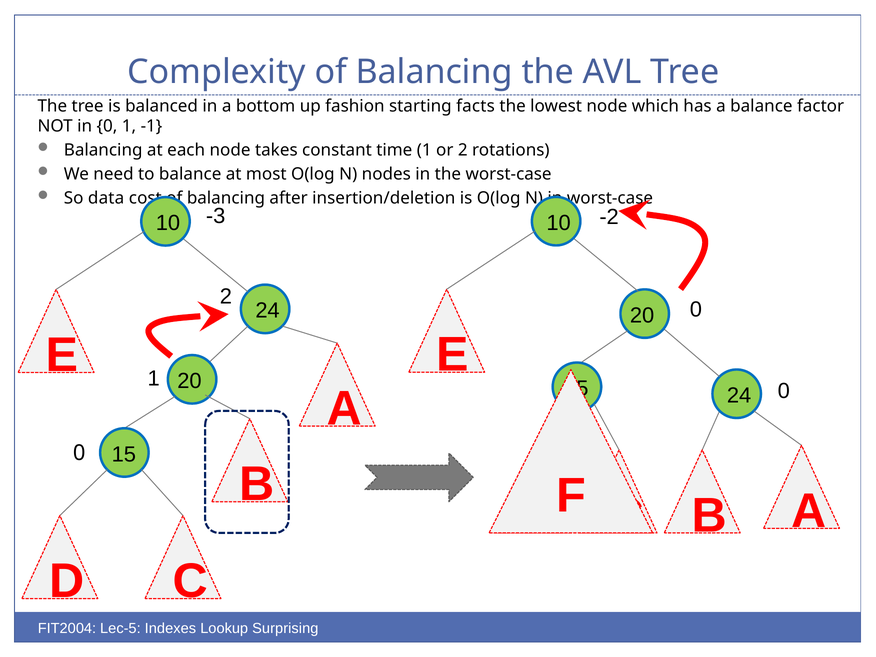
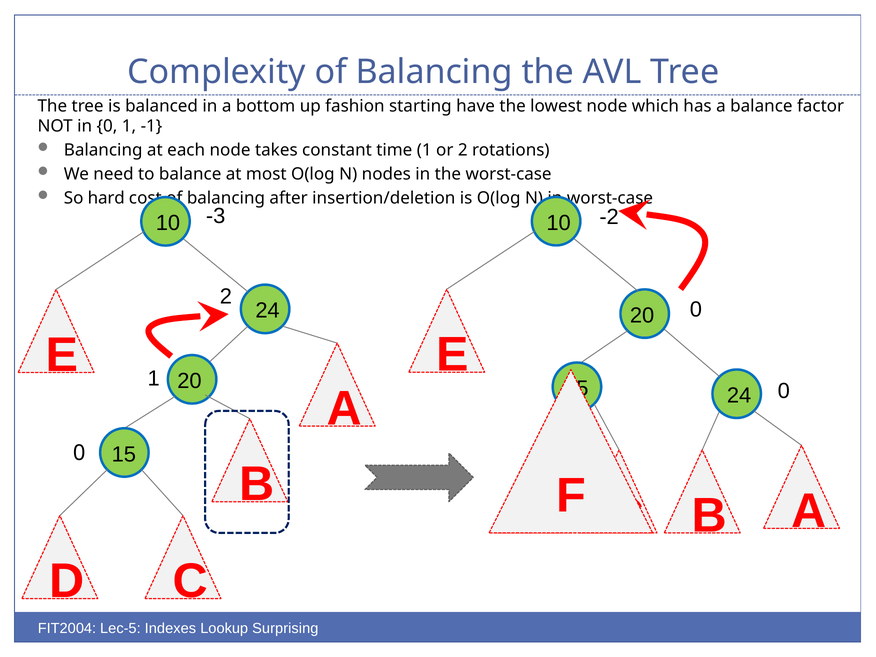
facts: facts -> have
data: data -> hard
